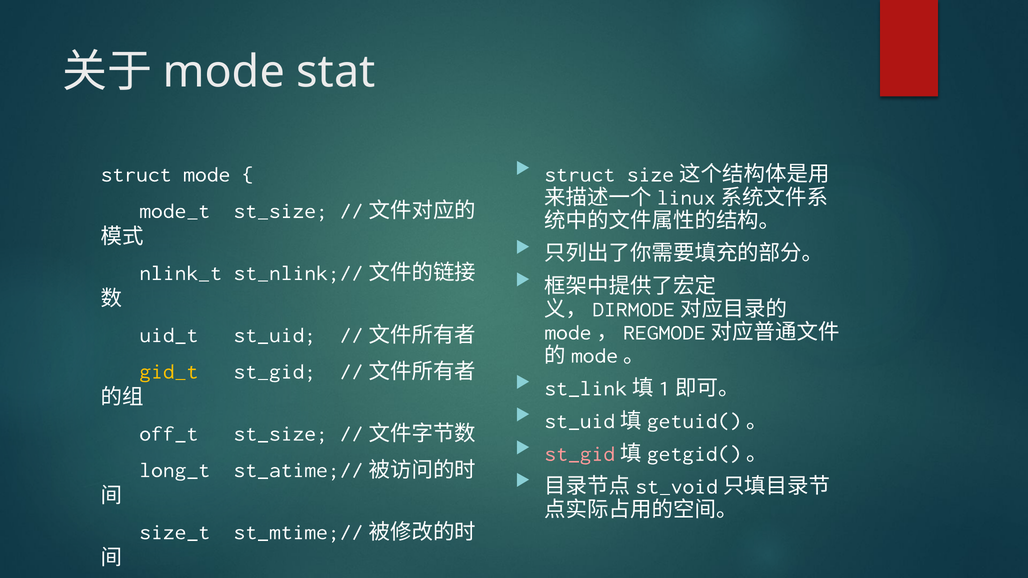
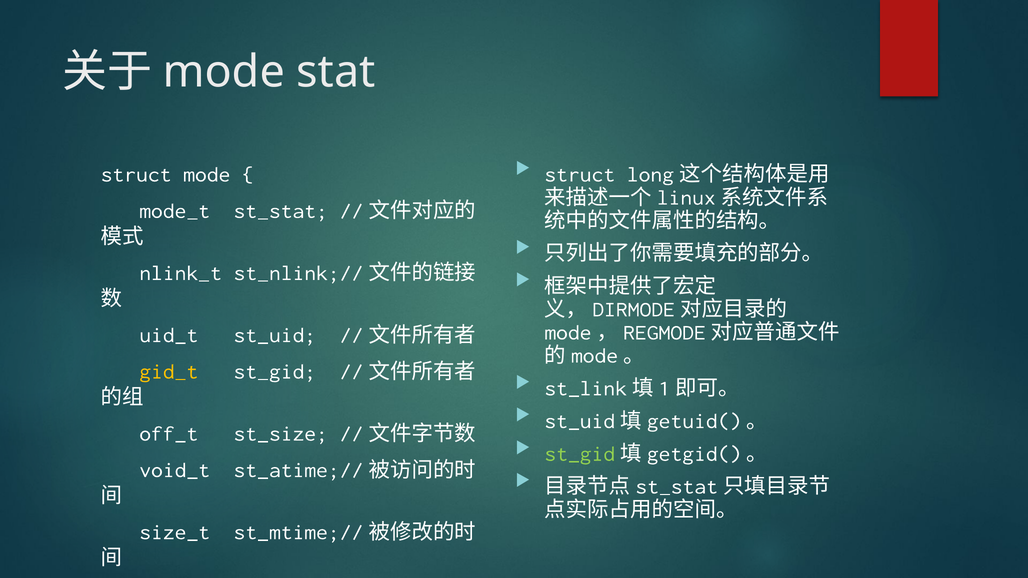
size: size -> long
mode_t st_size: st_size -> st_stat
st_gid at (580, 454) colour: pink -> light green
long_t: long_t -> void_t
st_void at (677, 487): st_void -> st_stat
